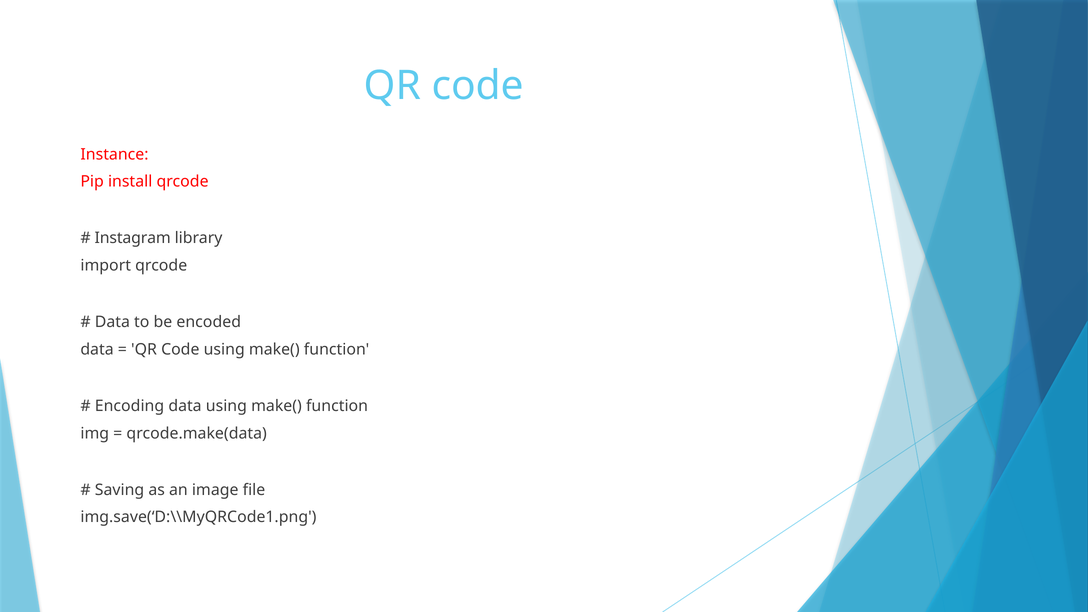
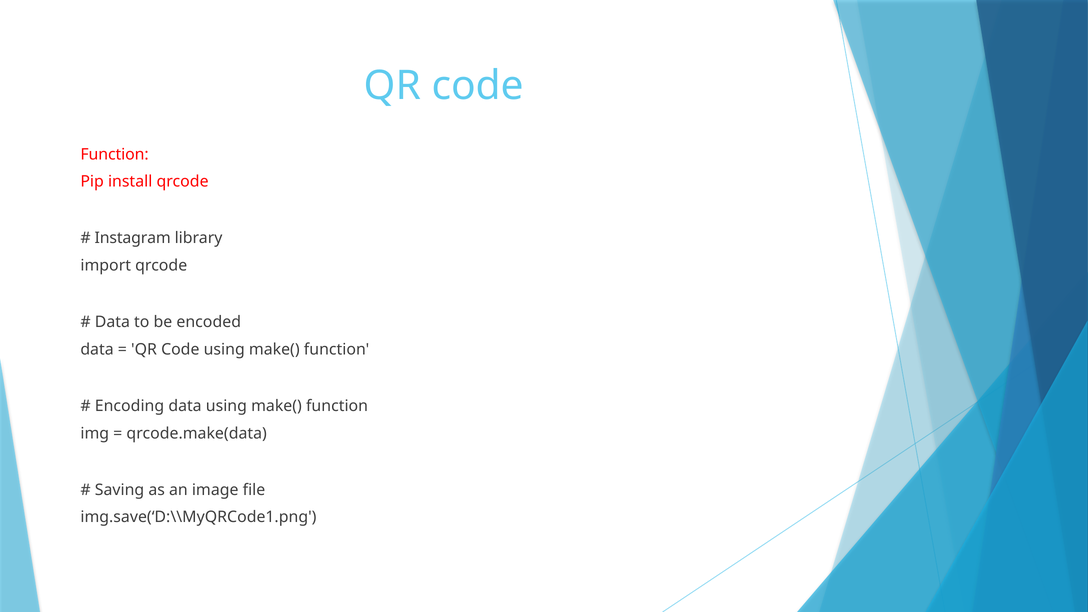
Instance at (114, 154): Instance -> Function
